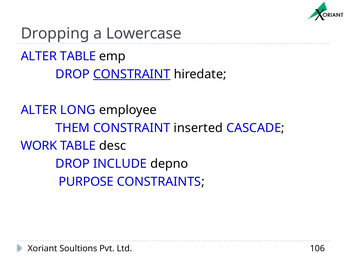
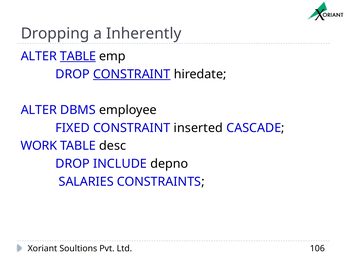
Lowercase: Lowercase -> Inherently
TABLE at (78, 56) underline: none -> present
LONG: LONG -> DBMS
THEM: THEM -> FIXED
PURPOSE: PURPOSE -> SALARIES
